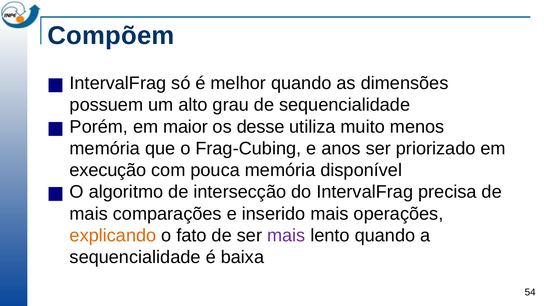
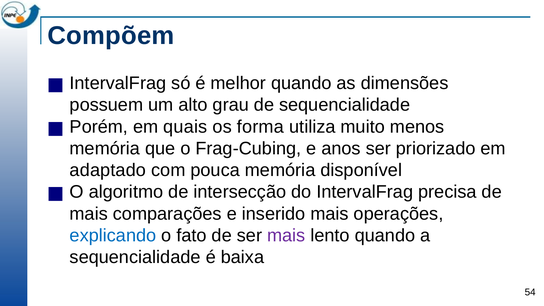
maior: maior -> quais
desse: desse -> forma
execução: execução -> adaptado
explicando colour: orange -> blue
